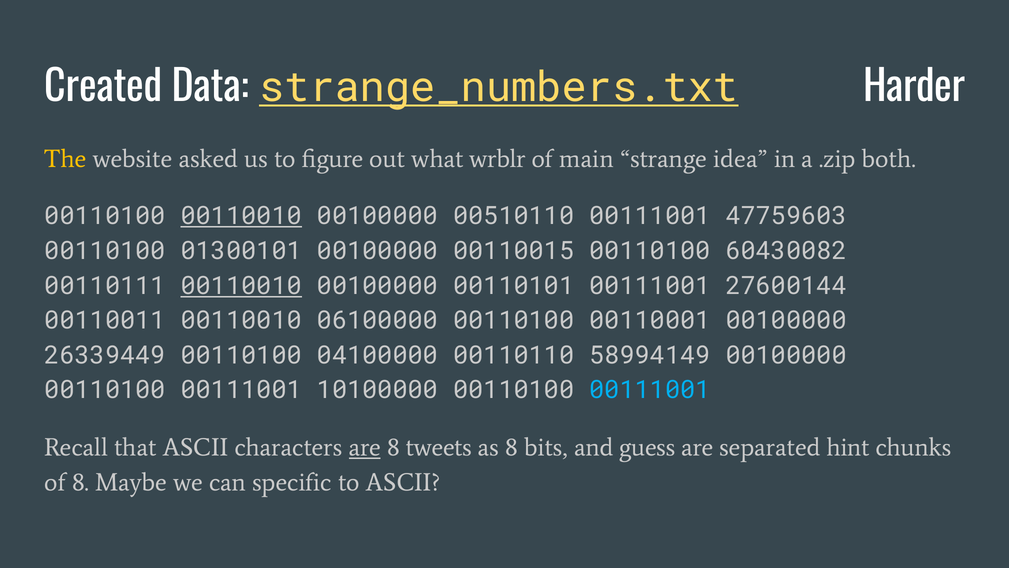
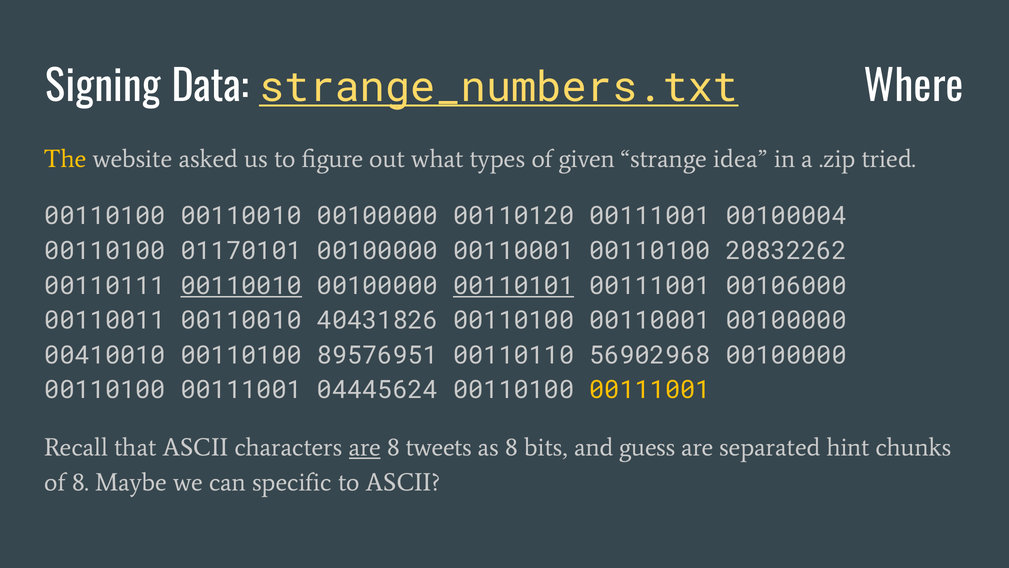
Created: Created -> Signing
Harder: Harder -> Where
wrblr: wrblr -> types
main: main -> given
both: both -> tried
00110010 at (241, 216) underline: present -> none
00510110: 00510110 -> 00110120
47759603: 47759603 -> 00100004
01300101: 01300101 -> 01170101
00100000 00110015: 00110015 -> 00110001
60430082: 60430082 -> 20832262
00110101 underline: none -> present
27600144: 27600144 -> 00106000
06100000: 06100000 -> 40431826
26339449: 26339449 -> 00410010
04100000: 04100000 -> 89576951
58994149: 58994149 -> 56902968
10100000: 10100000 -> 04445624
00111001 at (650, 390) colour: light blue -> yellow
